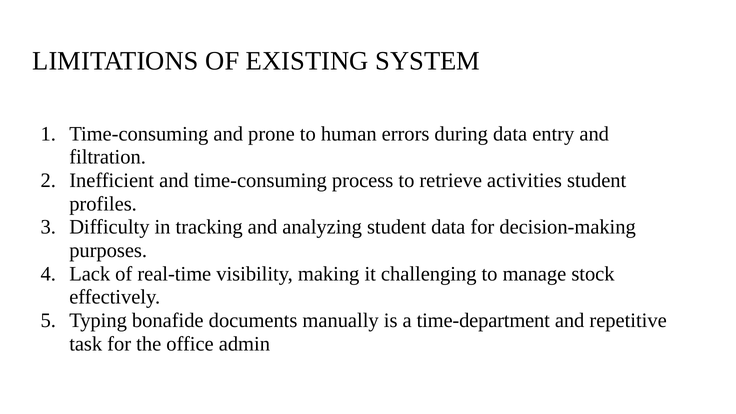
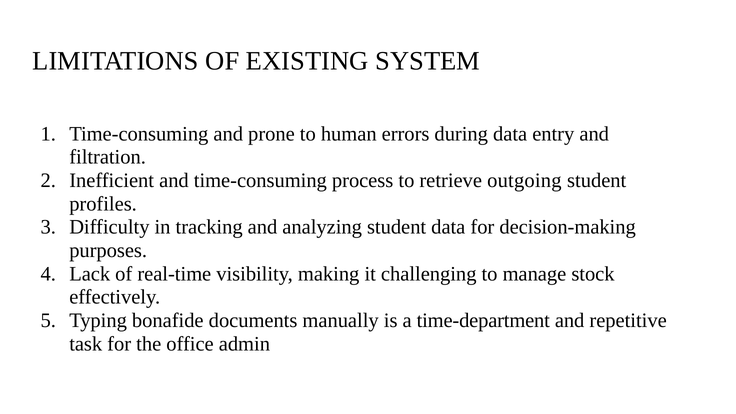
activities: activities -> outgoing
